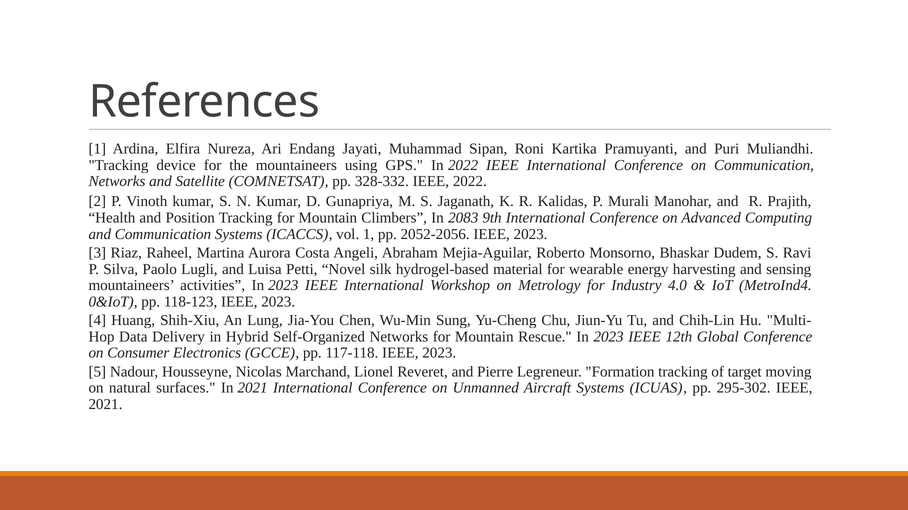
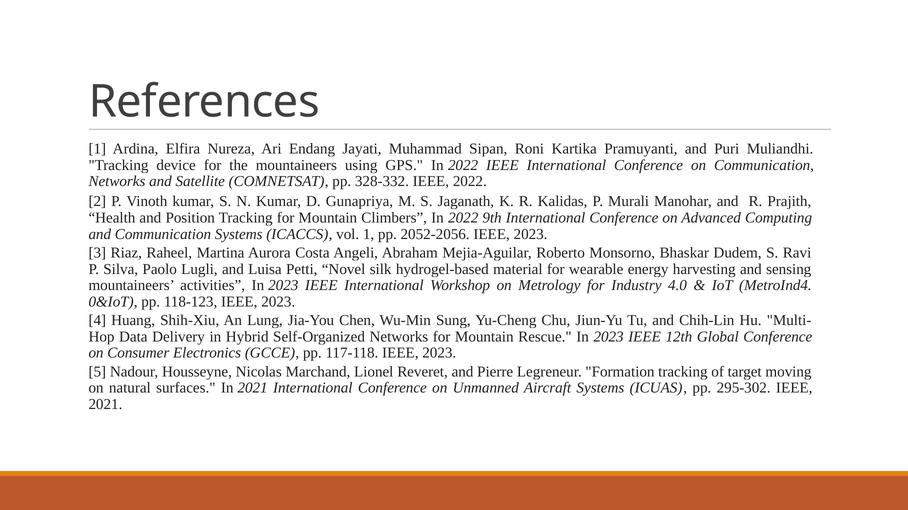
Climbers In 2083: 2083 -> 2022
